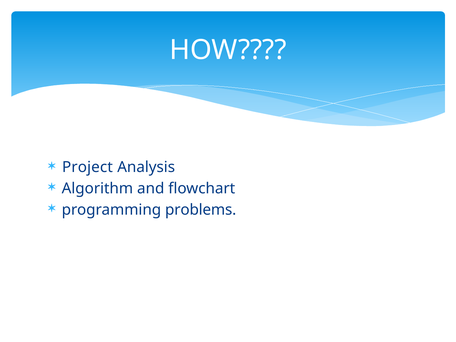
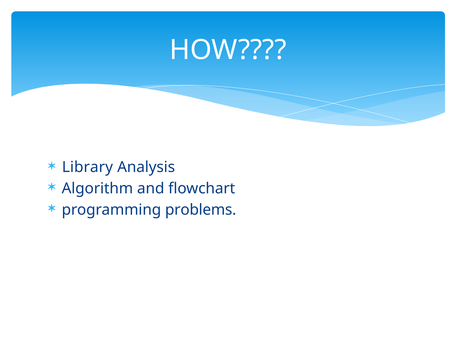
Project: Project -> Library
